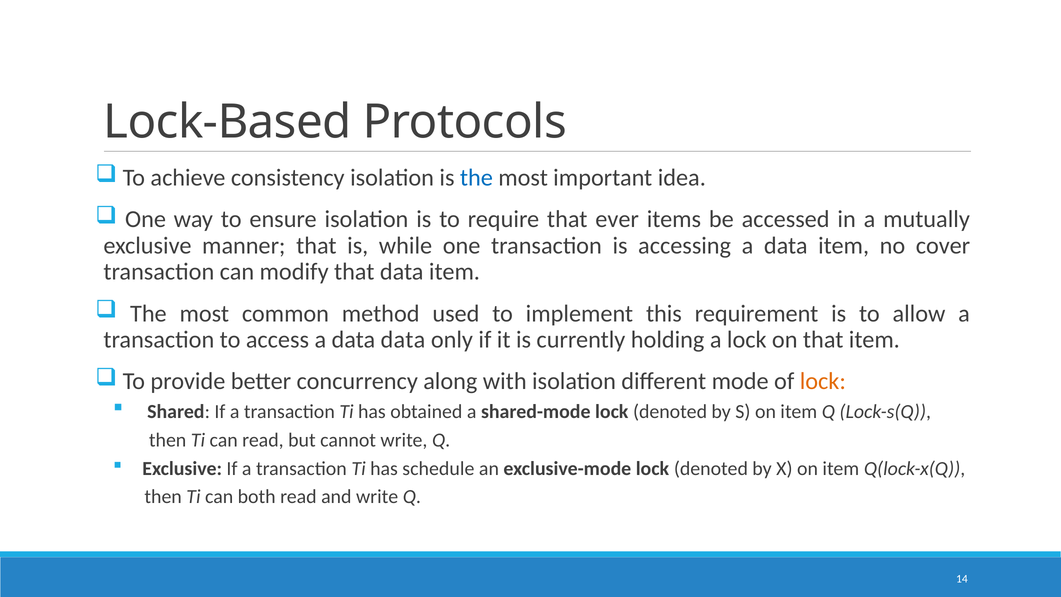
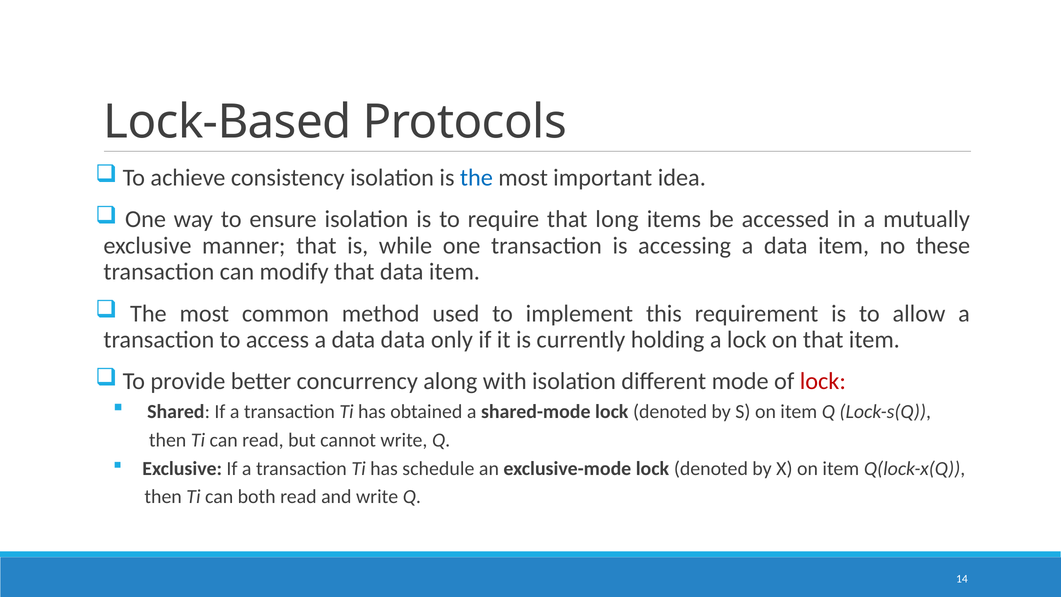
ever: ever -> long
cover: cover -> these
lock at (823, 381) colour: orange -> red
